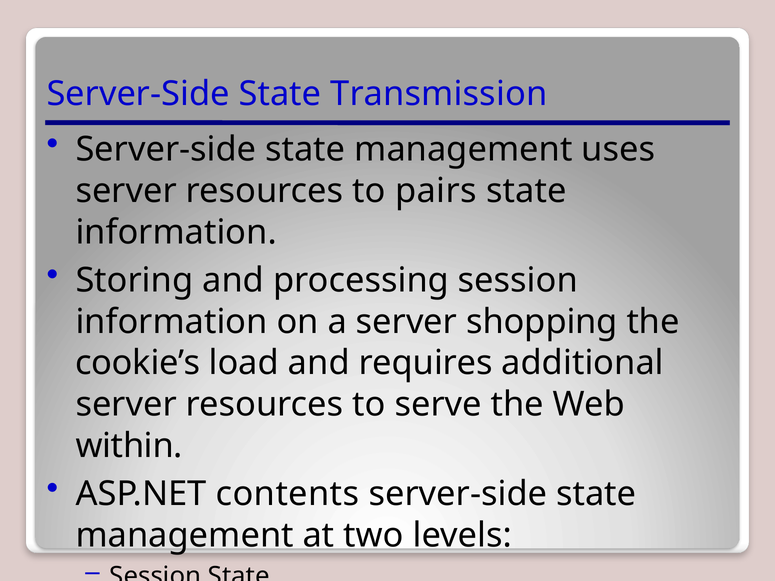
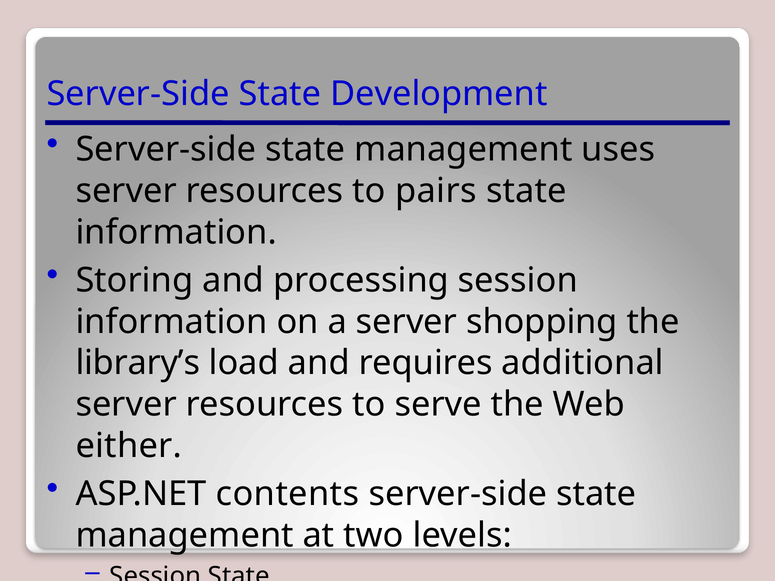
Transmission: Transmission -> Development
cookie’s: cookie’s -> library’s
within: within -> either
